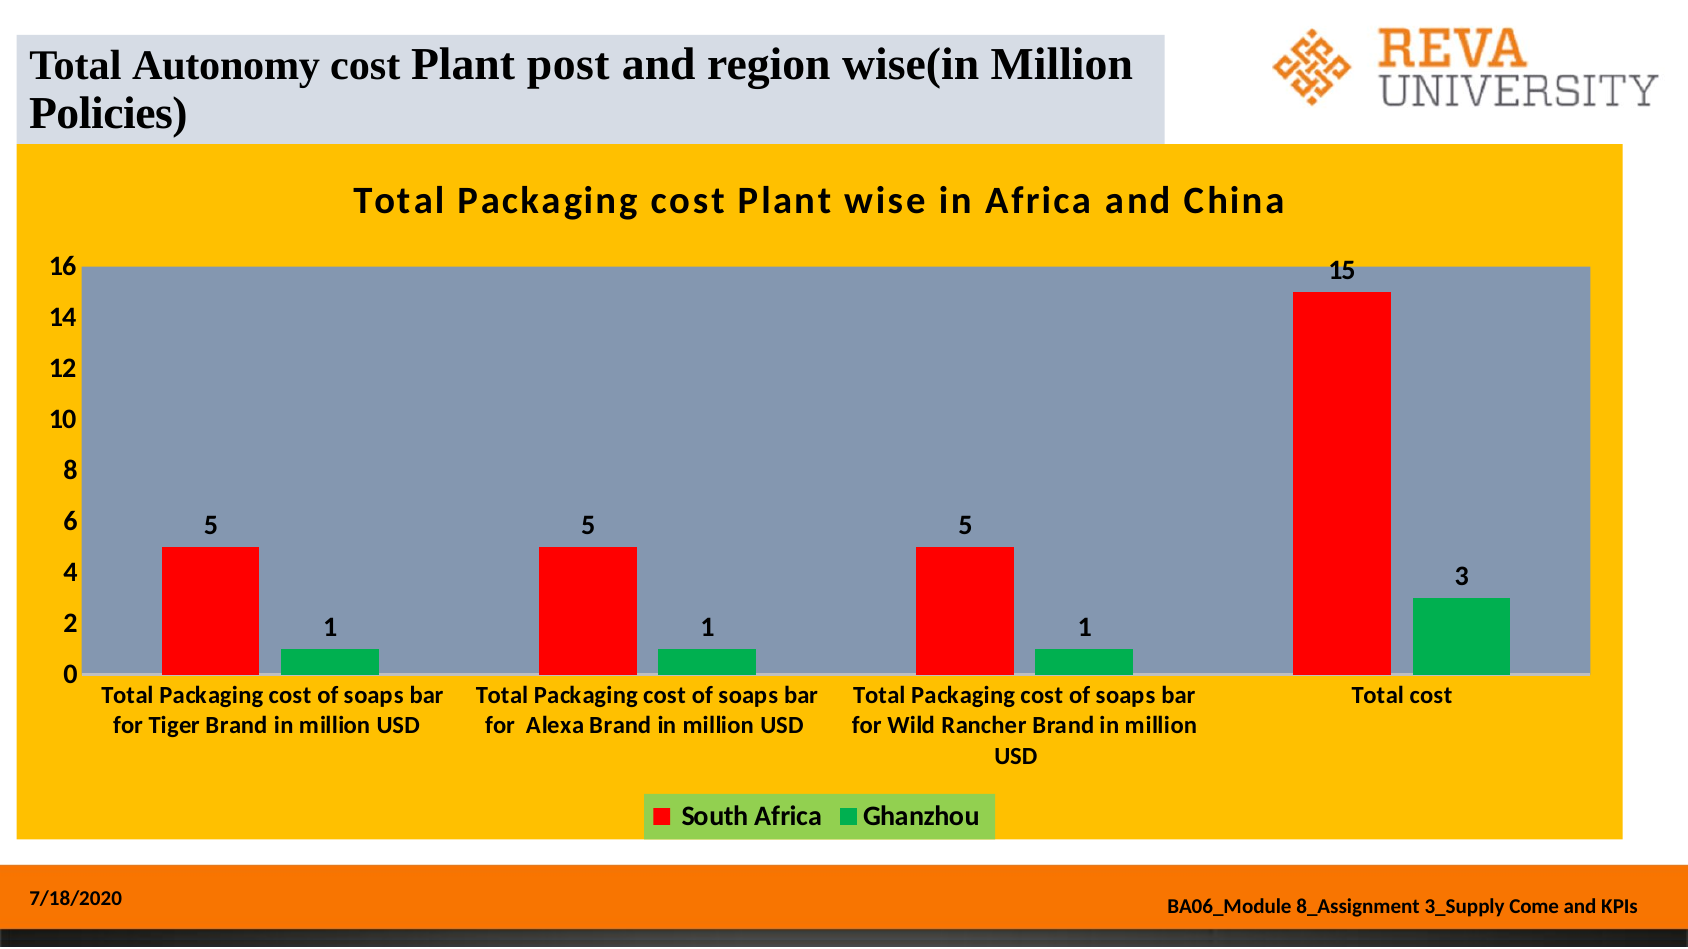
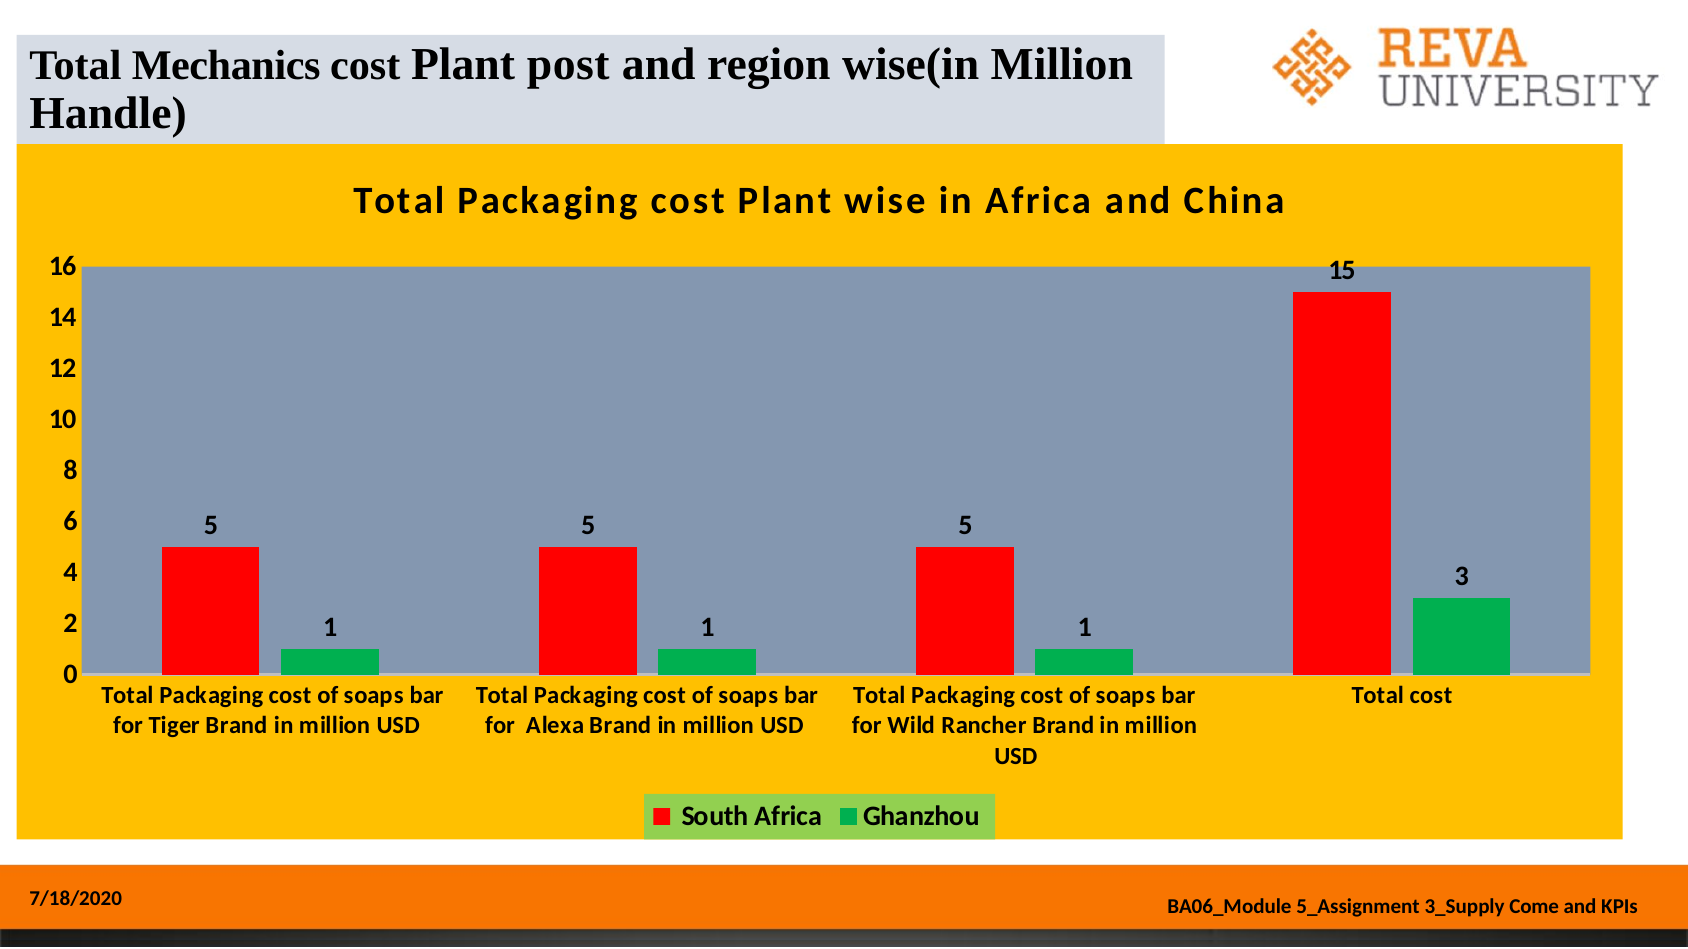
Autonomy: Autonomy -> Mechanics
Policies: Policies -> Handle
8_Assignment: 8_Assignment -> 5_Assignment
